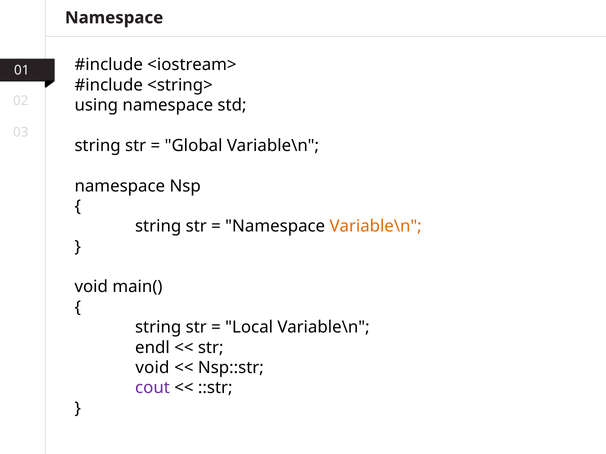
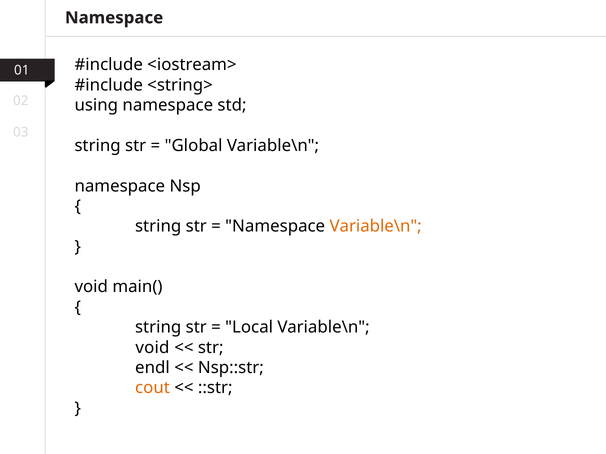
endl at (152, 348): endl -> void
void at (152, 368): void -> endl
cout colour: purple -> orange
